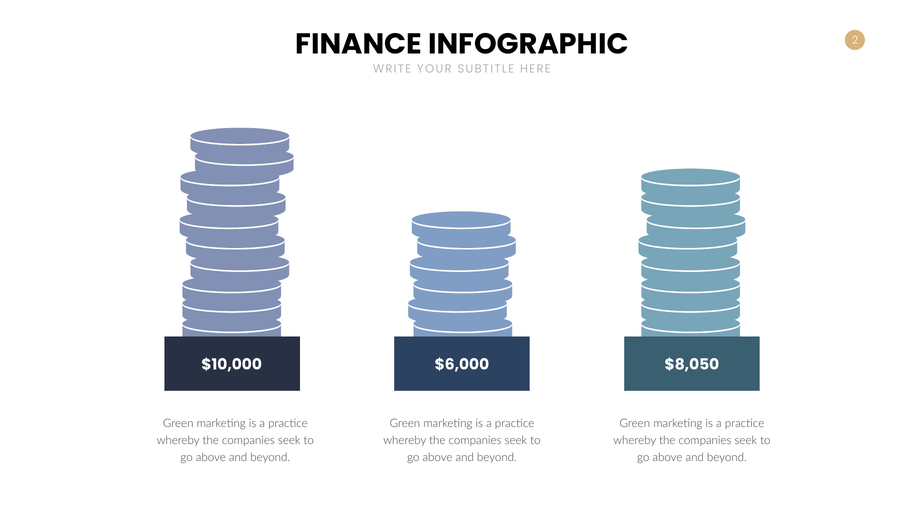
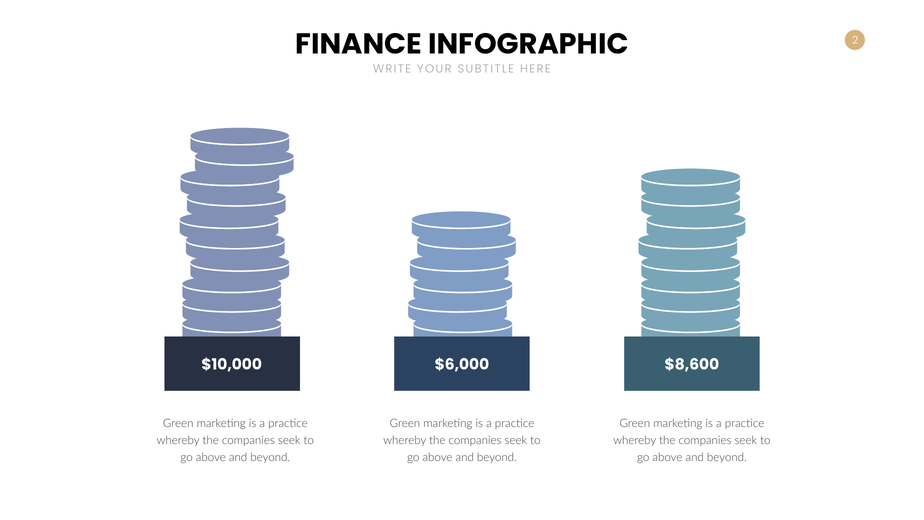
$8,050: $8,050 -> $8,600
